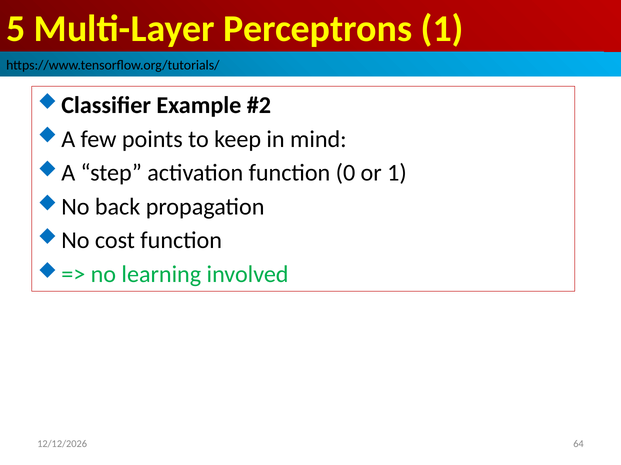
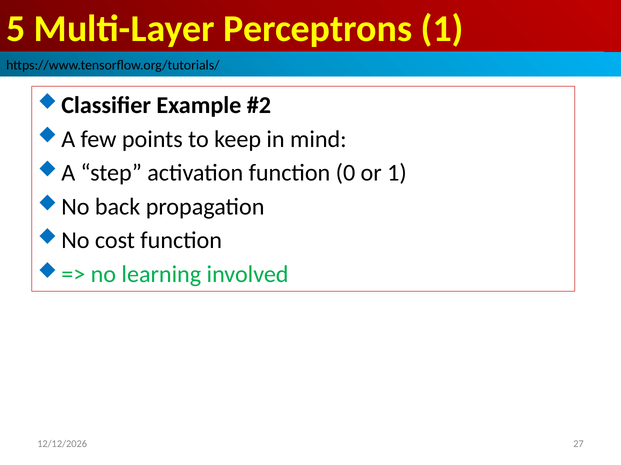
64: 64 -> 27
